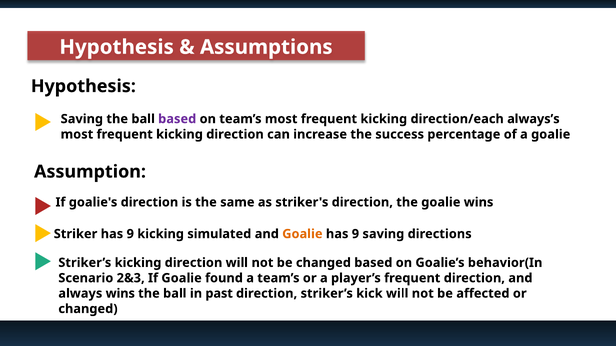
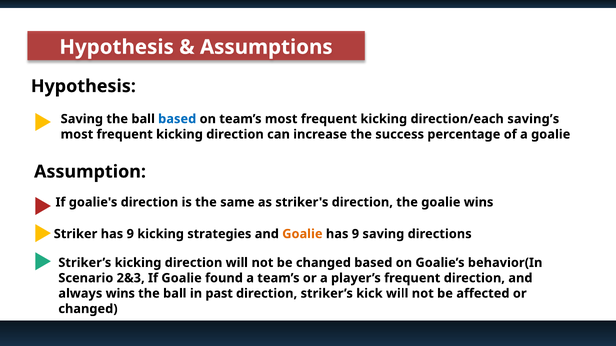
based at (177, 119) colour: purple -> blue
always’s: always’s -> saving’s
simulated: simulated -> strategies
